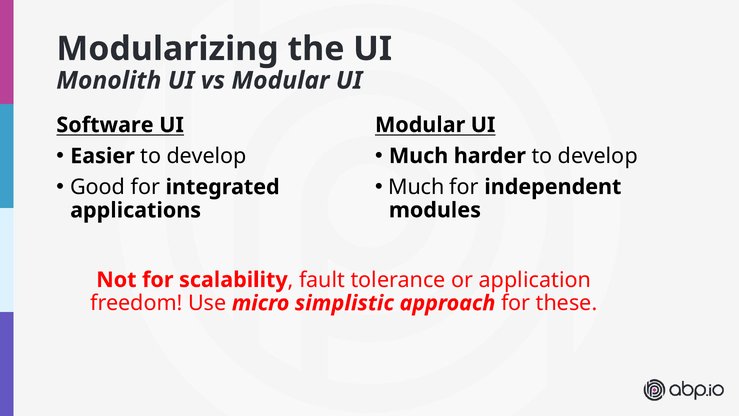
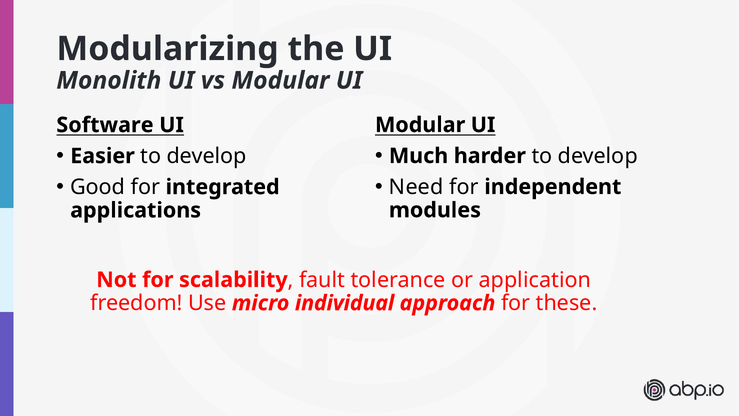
Much at (416, 187): Much -> Need
simplistic: simplistic -> individual
